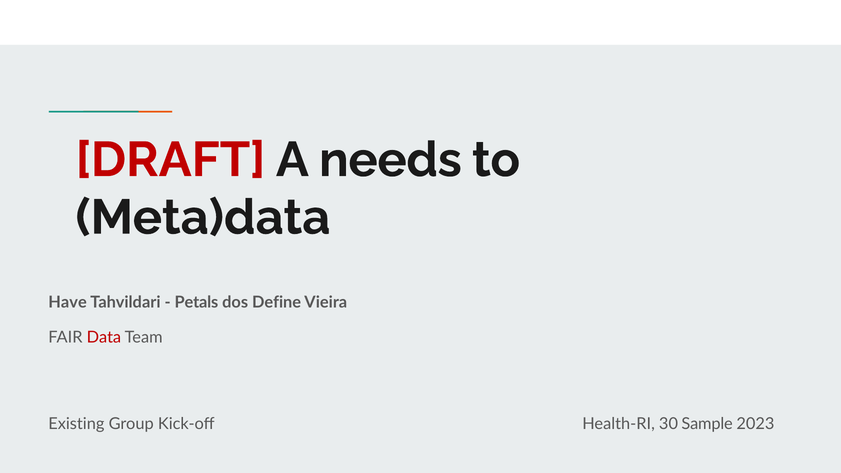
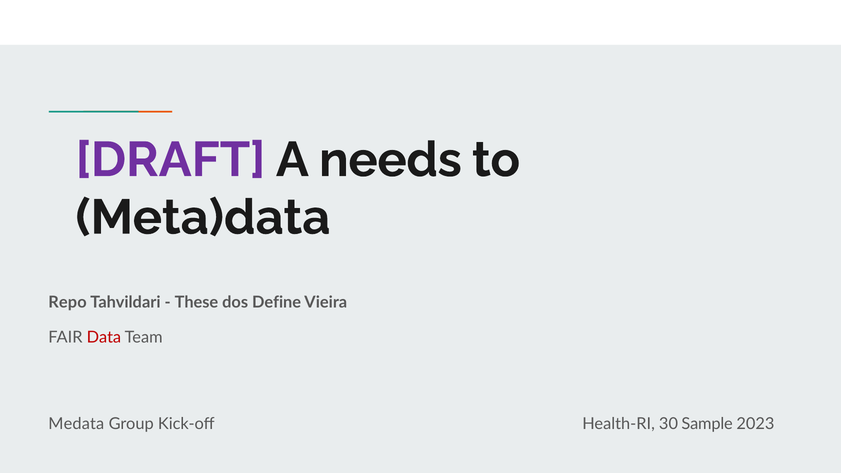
DRAFT colour: red -> purple
Have: Have -> Repo
Petals: Petals -> These
Existing: Existing -> Medata
